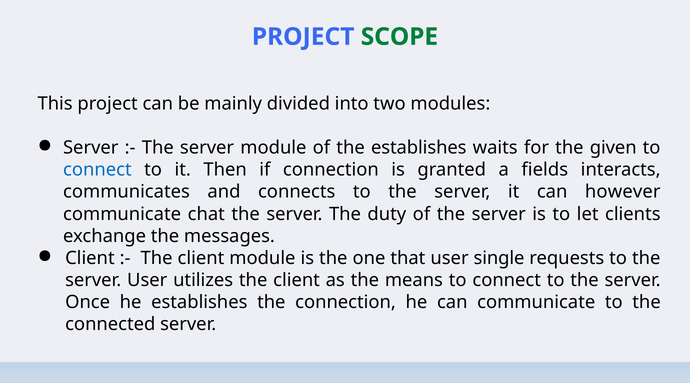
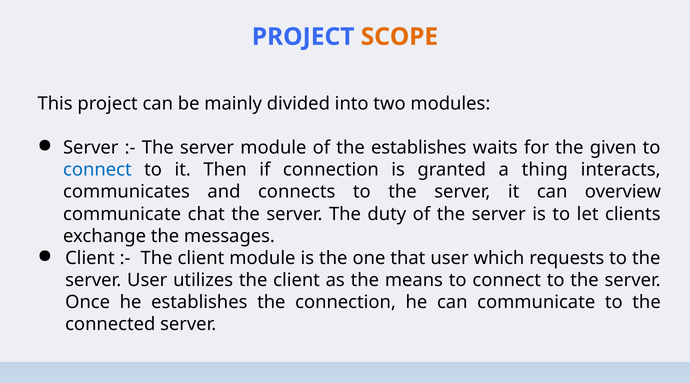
SCOPE colour: green -> orange
fields: fields -> thing
however: however -> overview
single: single -> which
